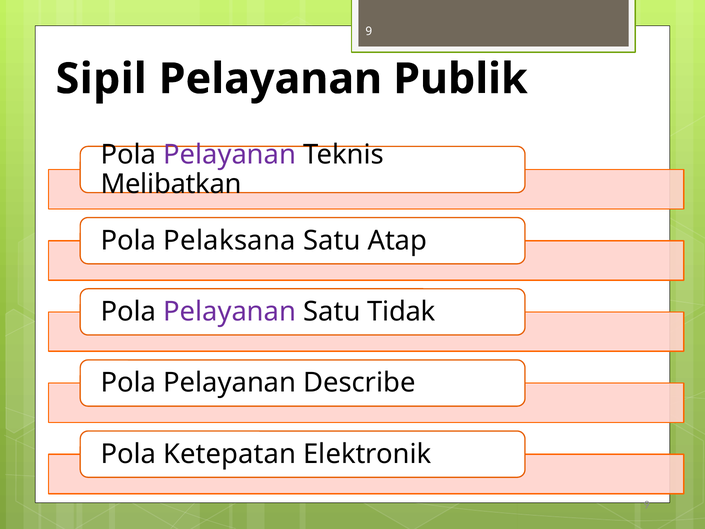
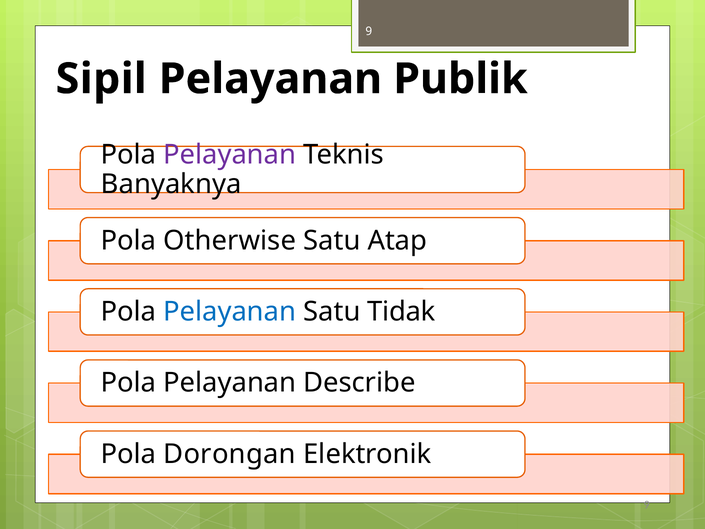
Melibatkan: Melibatkan -> Banyaknya
Pelaksana: Pelaksana -> Otherwise
Pelayanan at (230, 312) colour: purple -> blue
Ketepatan: Ketepatan -> Dorongan
